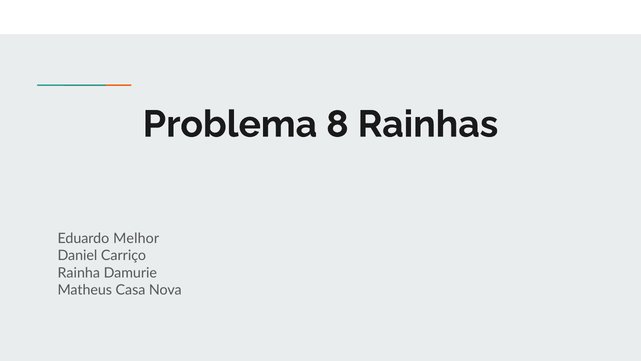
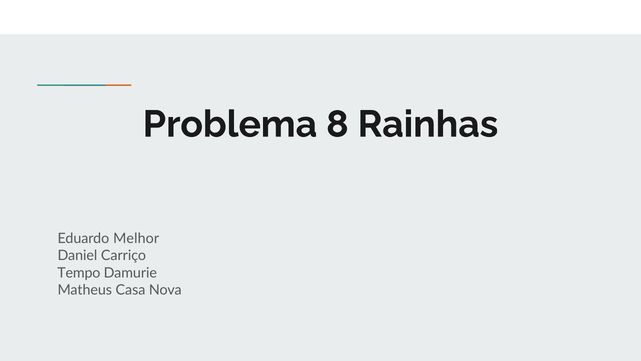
Rainha: Rainha -> Tempo
